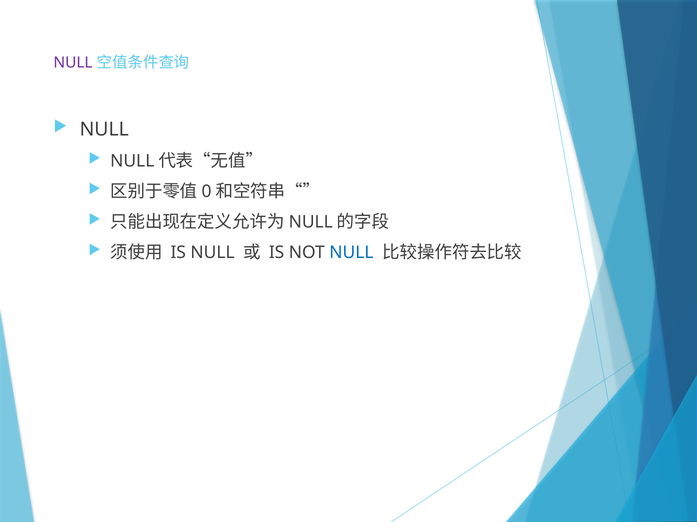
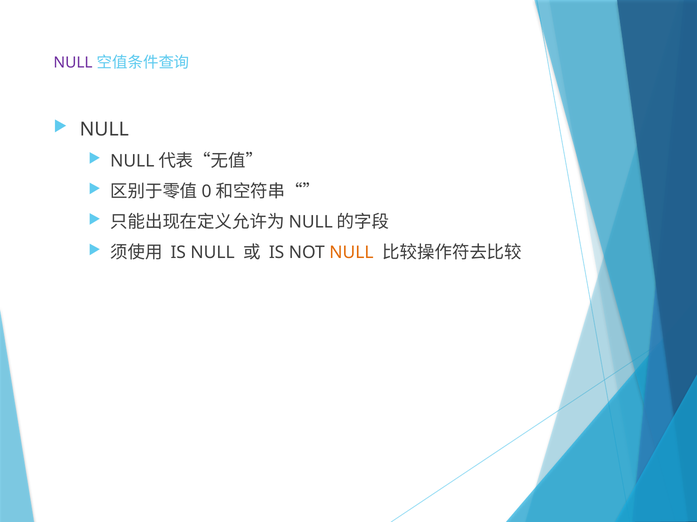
NULL at (351, 253) colour: blue -> orange
